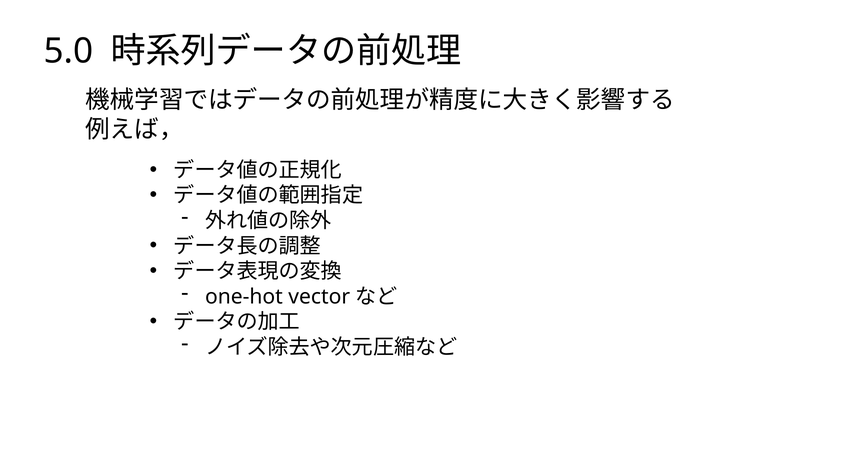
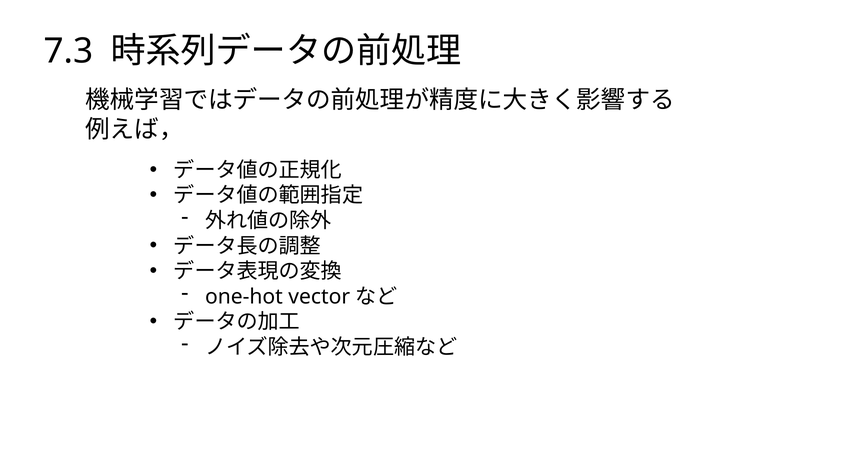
5.0: 5.0 -> 7.3
